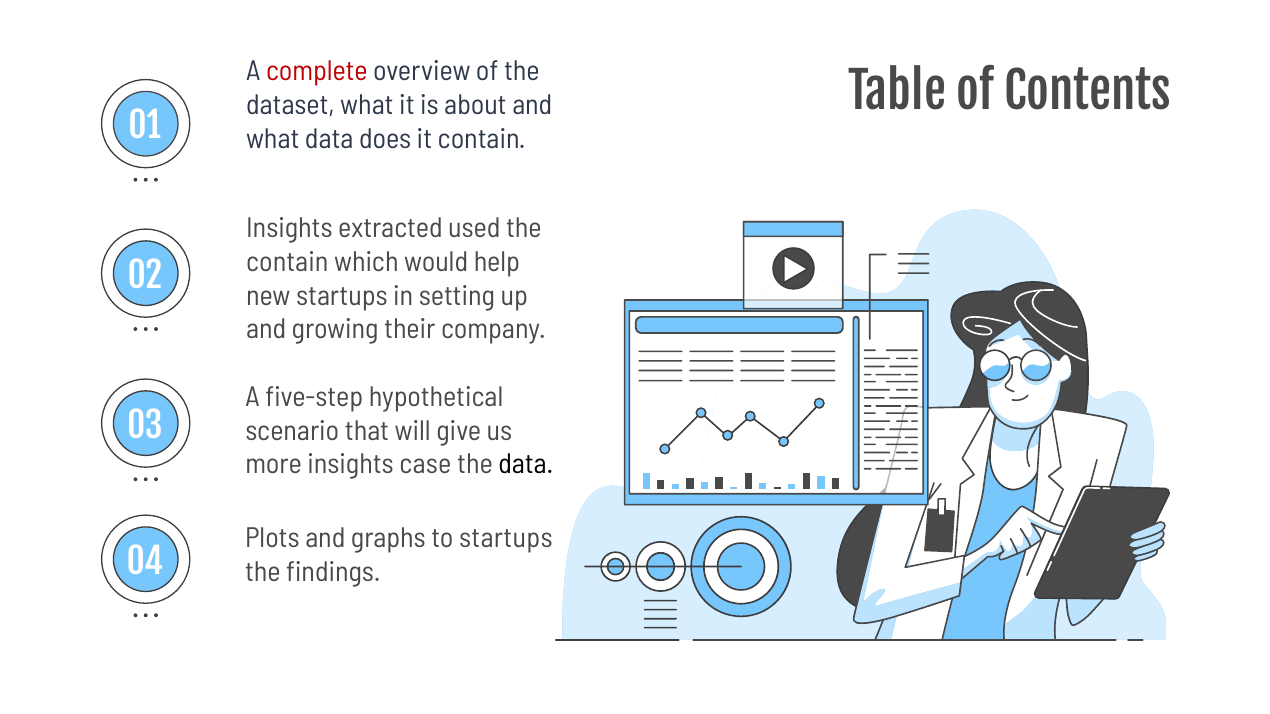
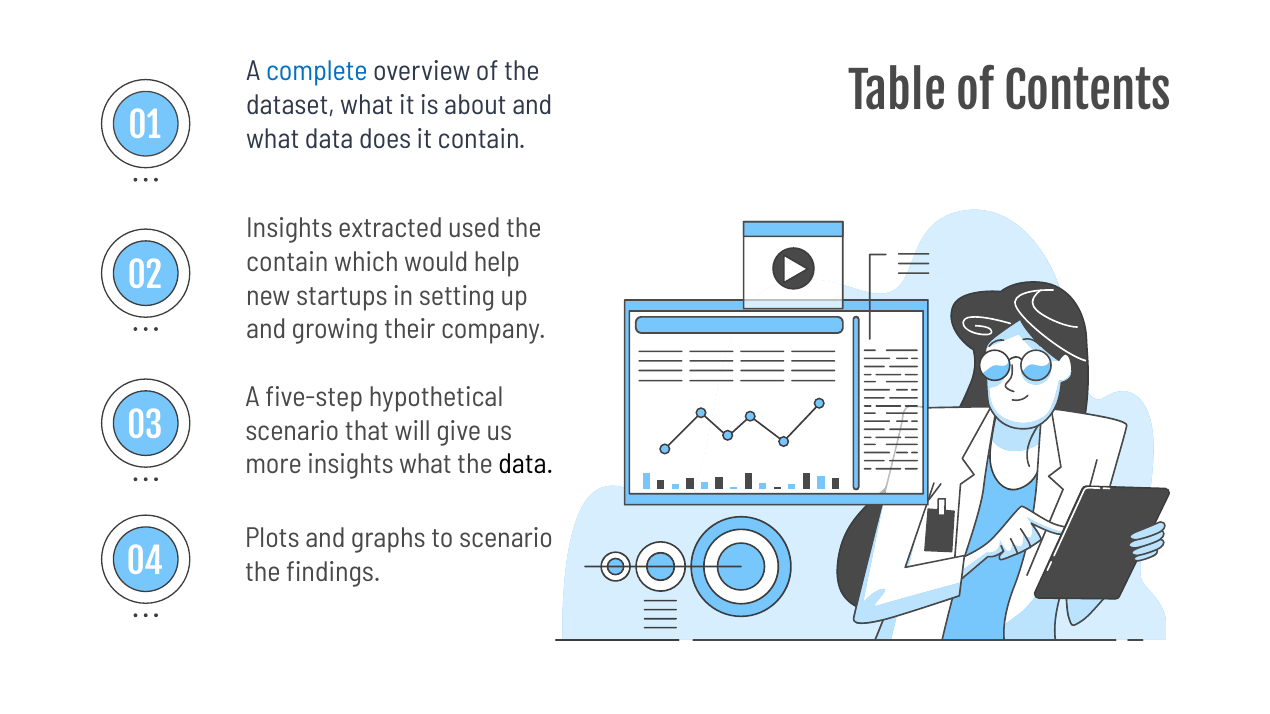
complete colour: red -> blue
insights case: case -> what
to startups: startups -> scenario
